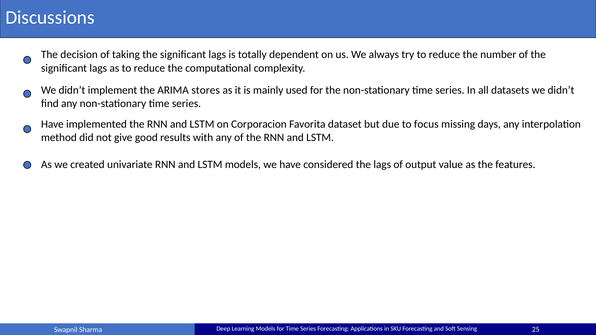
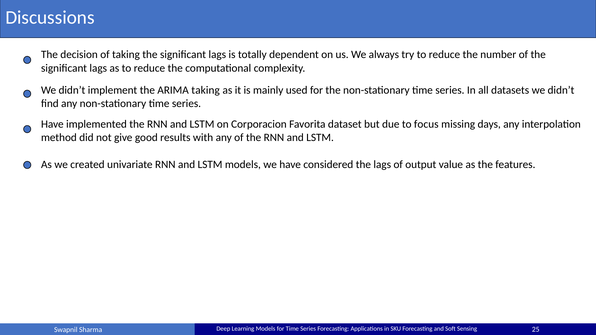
ARIMA stores: stores -> taking
